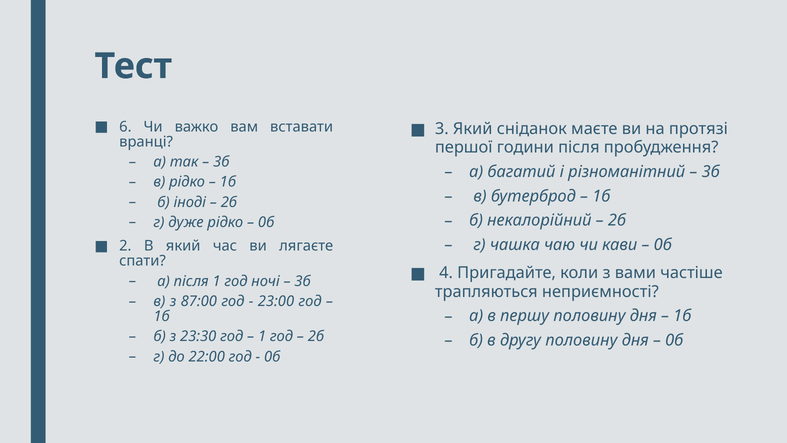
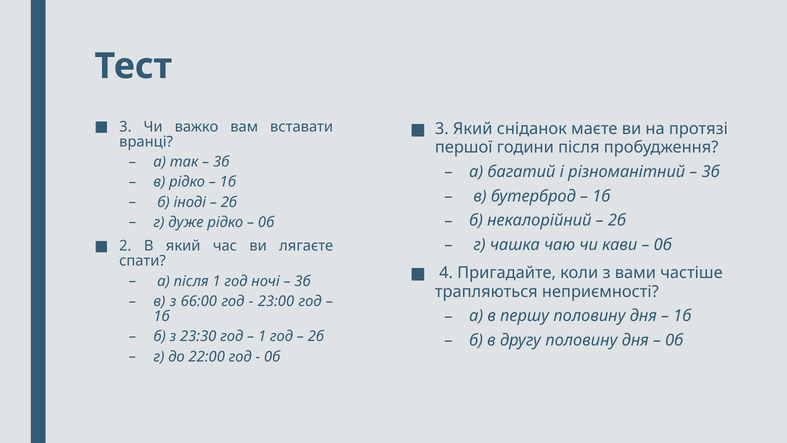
6 at (125, 127): 6 -> 3
87:00: 87:00 -> 66:00
